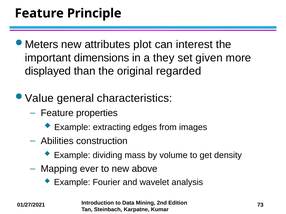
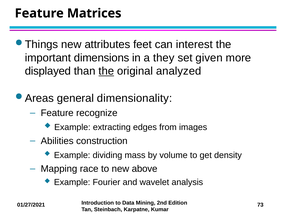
Principle: Principle -> Matrices
Meters: Meters -> Things
plot: plot -> feet
the at (106, 71) underline: none -> present
regarded: regarded -> analyzed
Value: Value -> Areas
characteristics: characteristics -> dimensionality
properties: properties -> recognize
ever: ever -> race
